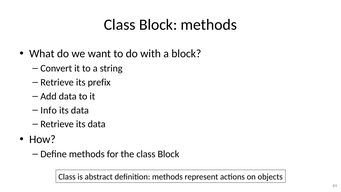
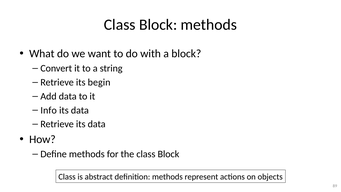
prefix: prefix -> begin
